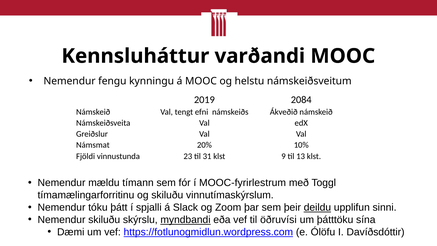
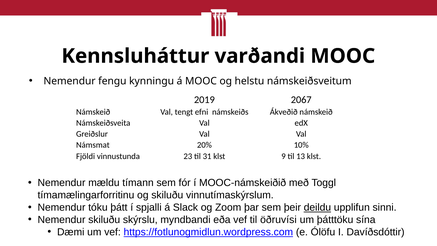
2084: 2084 -> 2067
MOOC-fyrirlestrum: MOOC-fyrirlestrum -> MOOC-námskeiðið
myndbandi underline: present -> none
